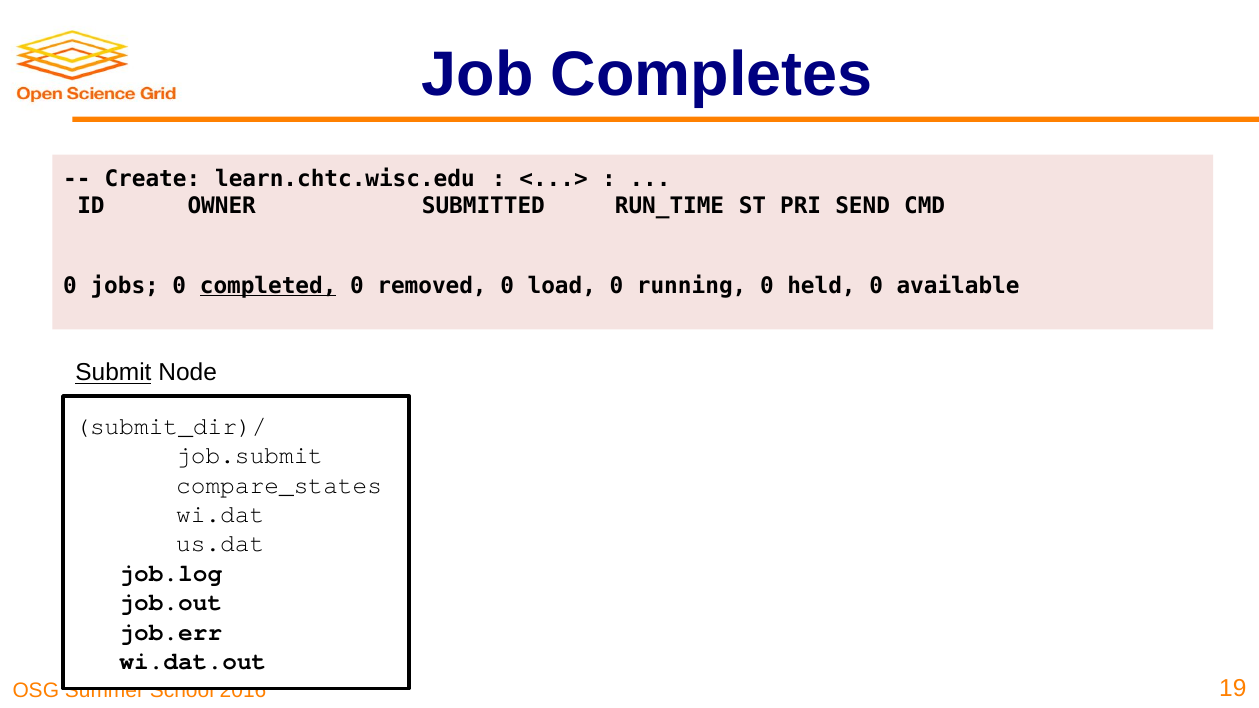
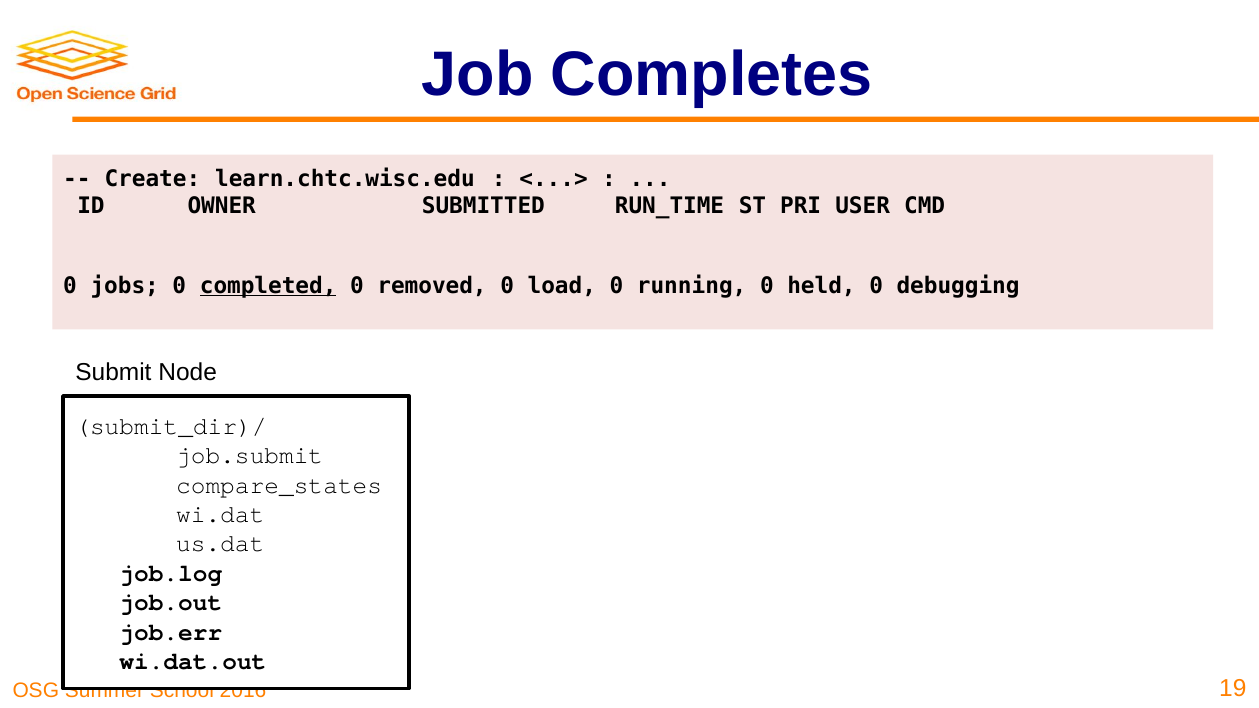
SEND: SEND -> USER
available: available -> debugging
Submit underline: present -> none
